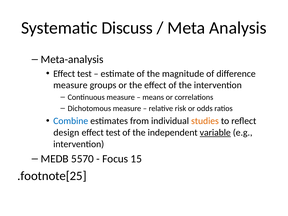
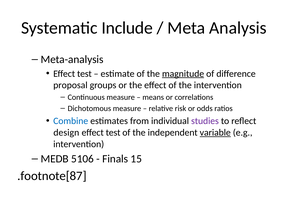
Discuss: Discuss -> Include
magnitude underline: none -> present
measure at (70, 85): measure -> proposal
studies colour: orange -> purple
5570: 5570 -> 5106
Focus: Focus -> Finals
.footnote[25: .footnote[25 -> .footnote[87
